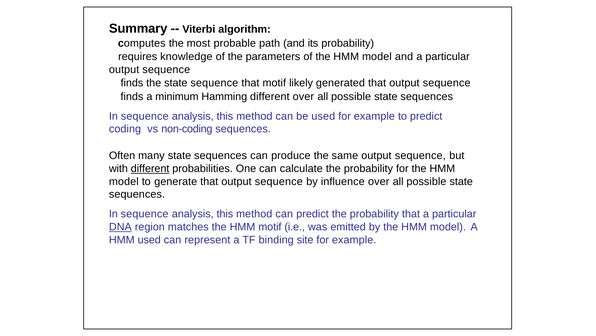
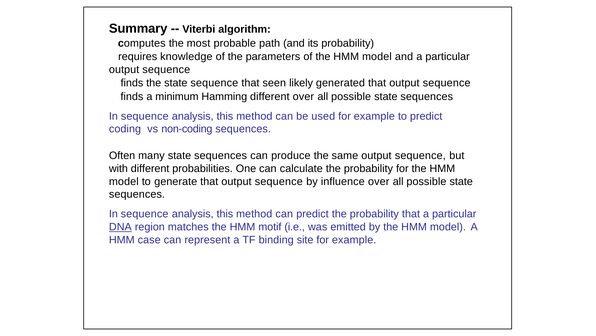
that motif: motif -> seen
different at (150, 168) underline: present -> none
HMM used: used -> case
